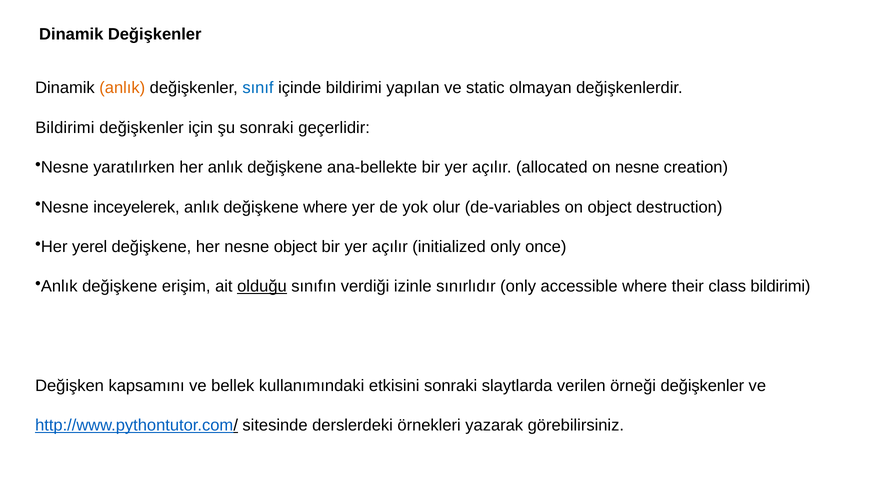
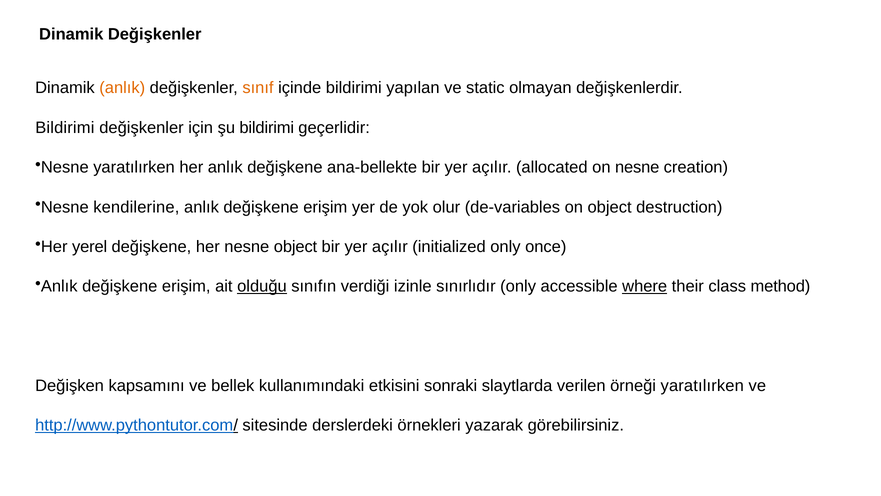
sınıf colour: blue -> orange
şu sonraki: sonraki -> bildirimi
inceyelerek: inceyelerek -> kendilerine
where at (325, 207): where -> erişim
where at (645, 286) underline: none -> present
class bildirimi: bildirimi -> method
örneği değişkenler: değişkenler -> yaratılırken
